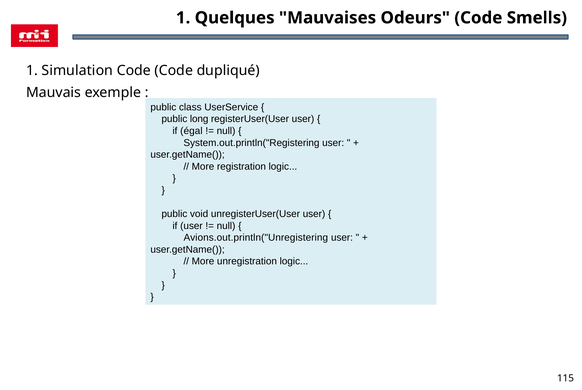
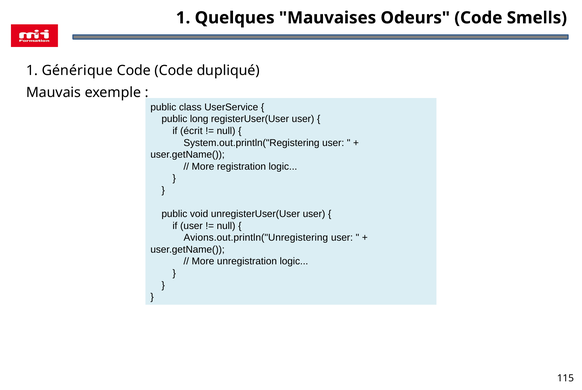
Simulation: Simulation -> Générique
égal: égal -> écrit
